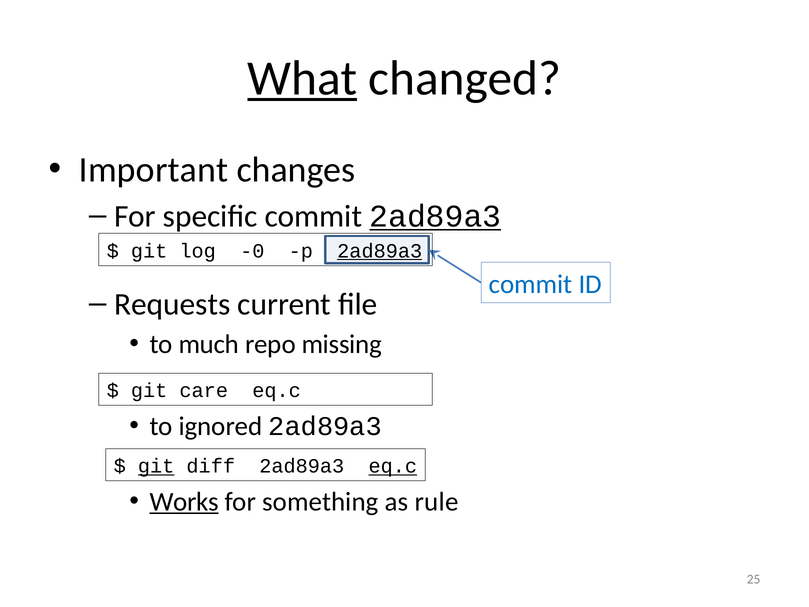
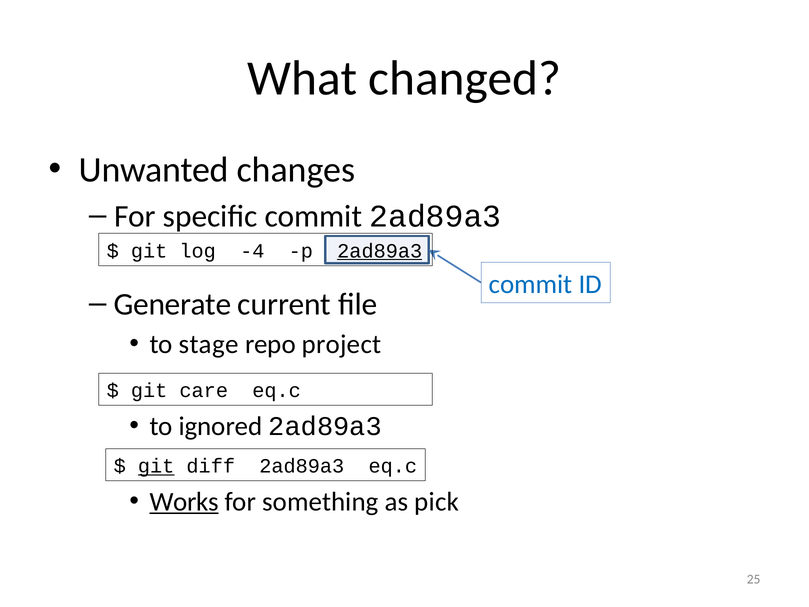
What underline: present -> none
Important: Important -> Unwanted
2ad89a3 at (435, 216) underline: present -> none
-0: -0 -> -4
Requests: Requests -> Generate
much: much -> stage
missing: missing -> project
eq.c at (393, 466) underline: present -> none
rule: rule -> pick
